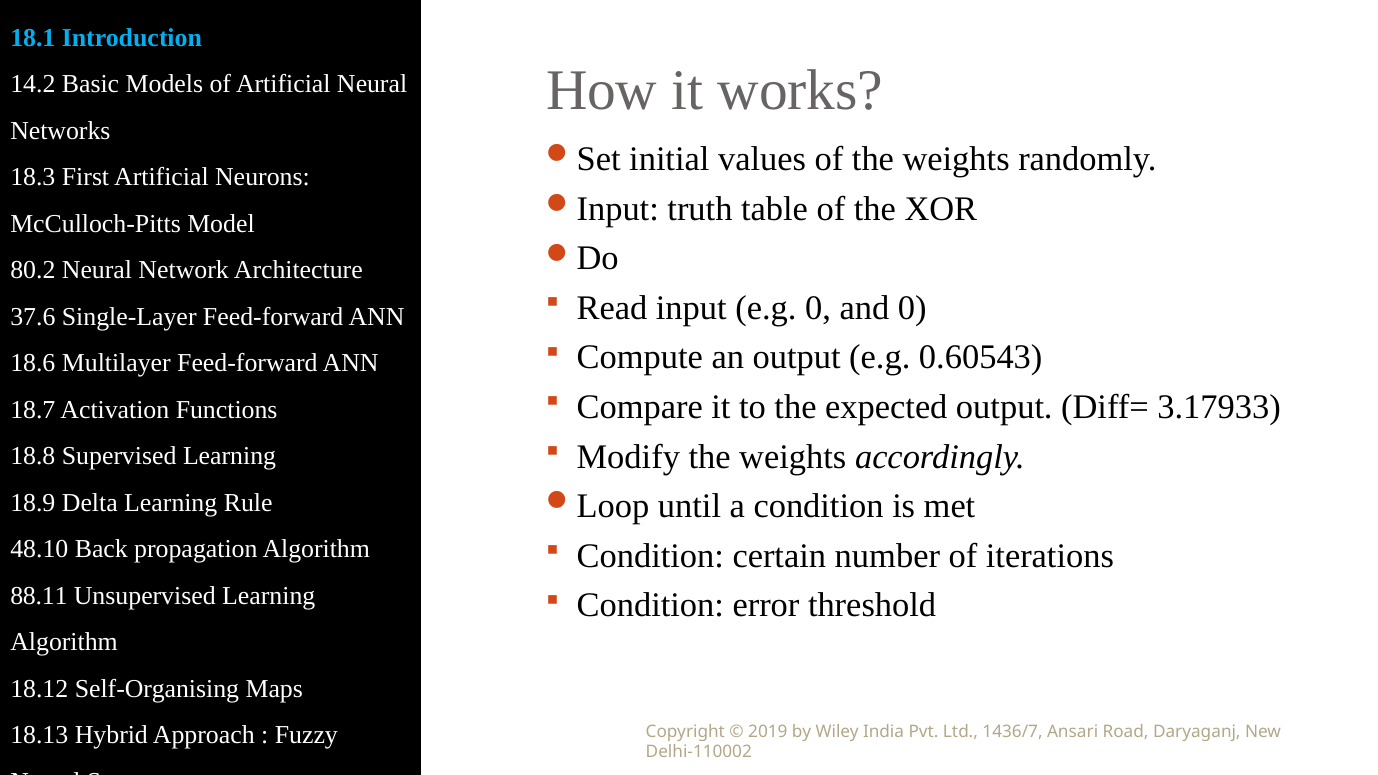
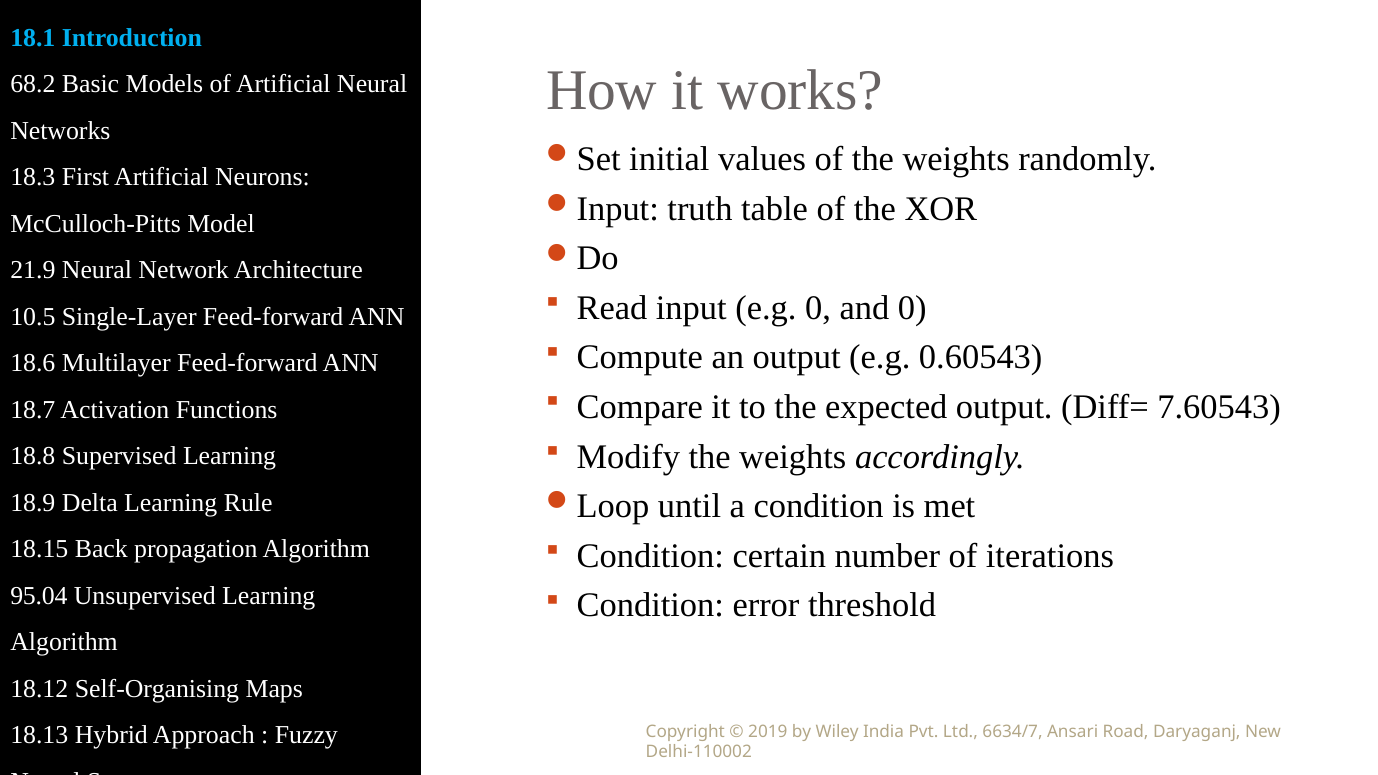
14.2: 14.2 -> 68.2
80.2: 80.2 -> 21.9
37.6: 37.6 -> 10.5
3.17933: 3.17933 -> 7.60543
48.10: 48.10 -> 18.15
88.11: 88.11 -> 95.04
1436/7: 1436/7 -> 6634/7
